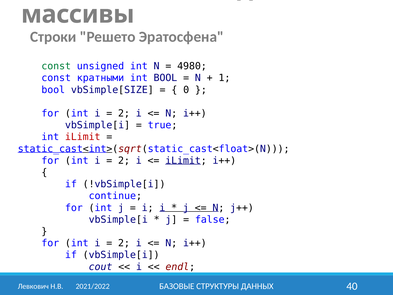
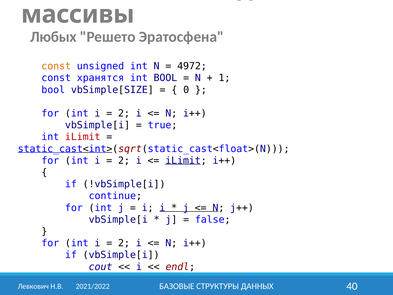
Строки: Строки -> Любых
const at (56, 66) colour: green -> orange
4980: 4980 -> 4972
кратными: кратными -> хранятся
